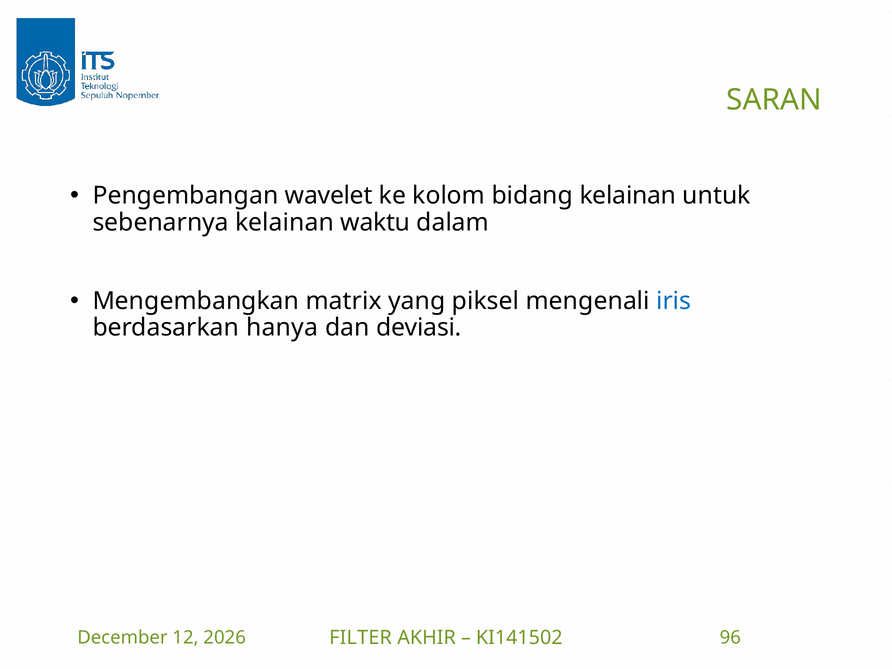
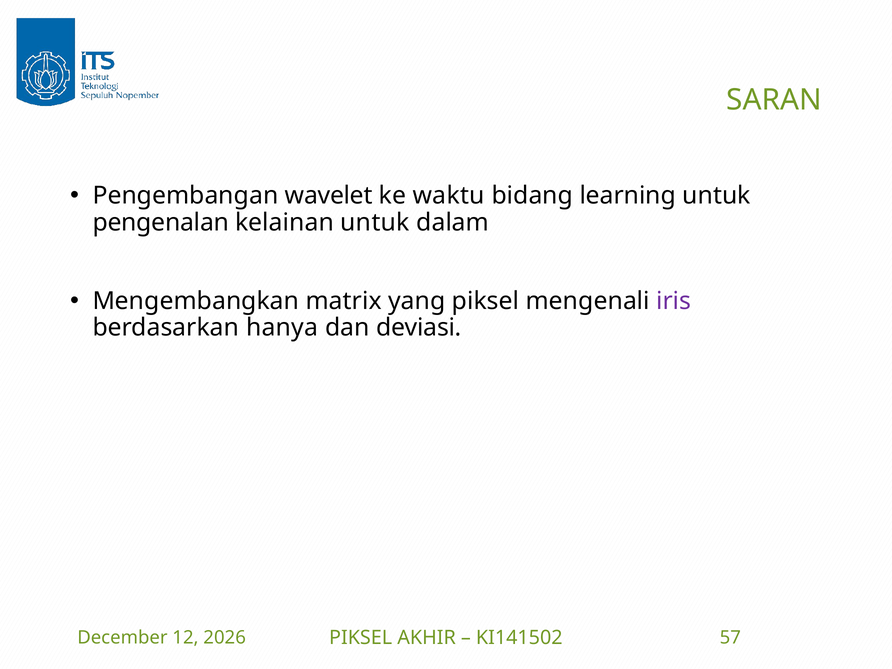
kolom: kolom -> waktu
bidang kelainan: kelainan -> learning
sebenarnya: sebenarnya -> pengenalan
kelainan waktu: waktu -> untuk
iris colour: blue -> purple
FILTER at (361, 638): FILTER -> PIKSEL
96: 96 -> 57
